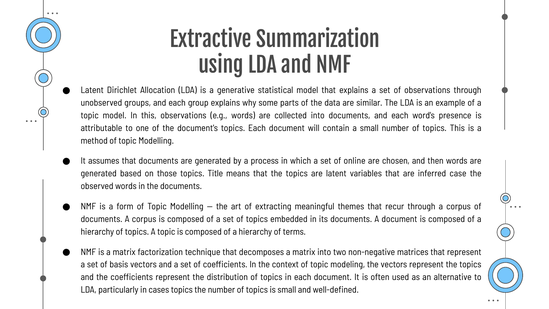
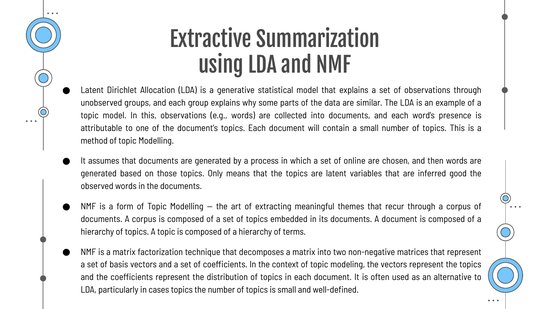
Title: Title -> Only
case: case -> good
